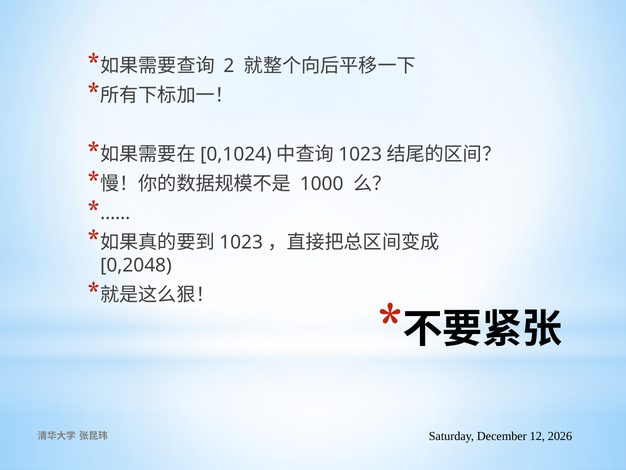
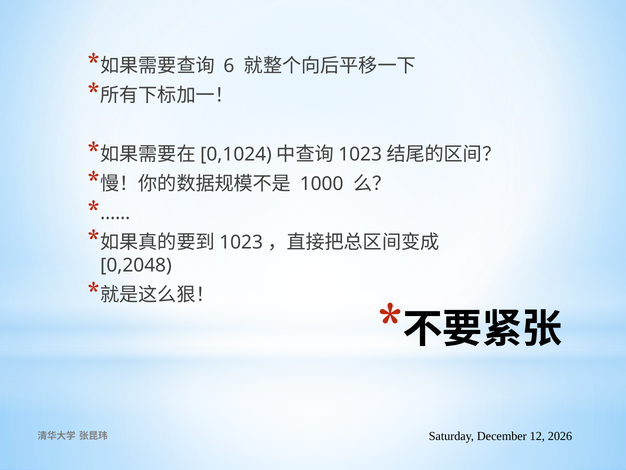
2: 2 -> 6
